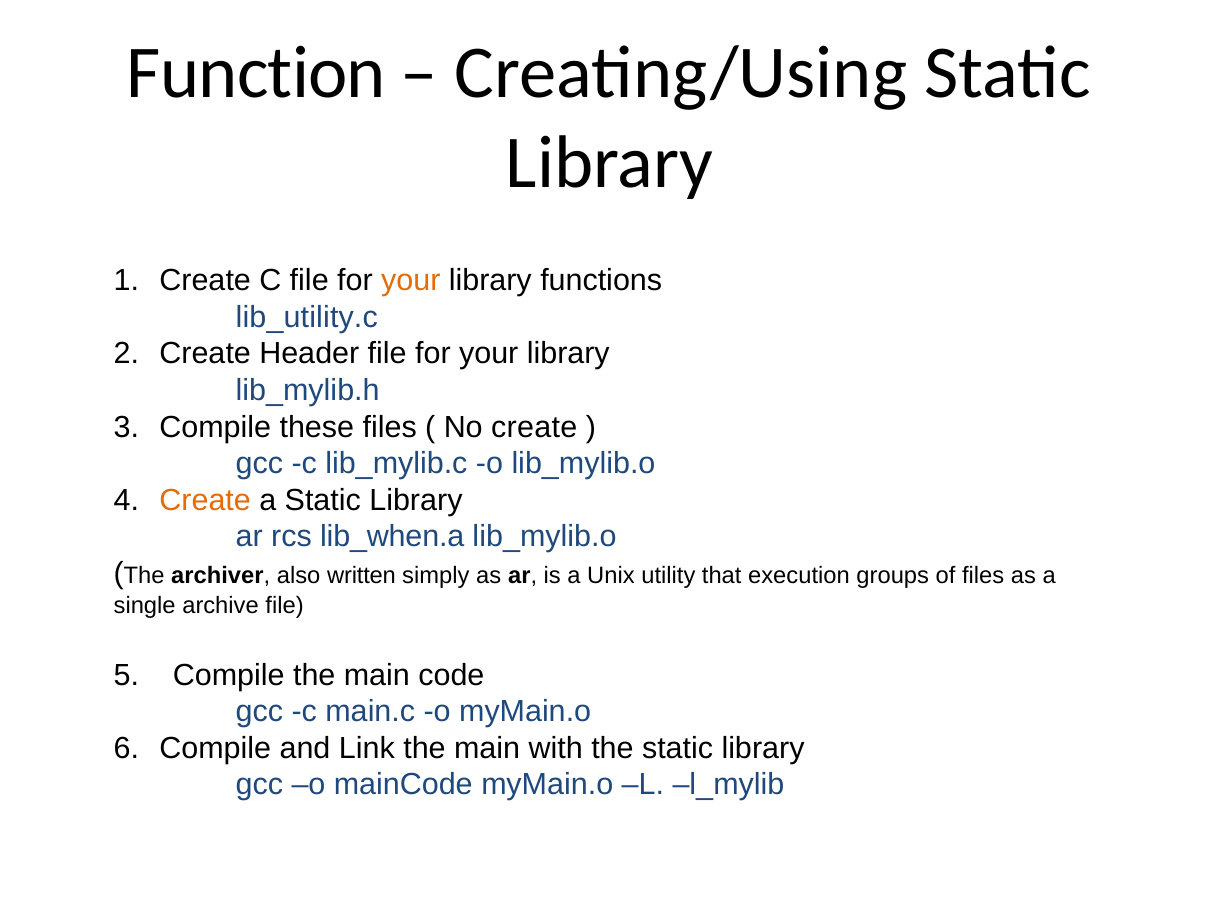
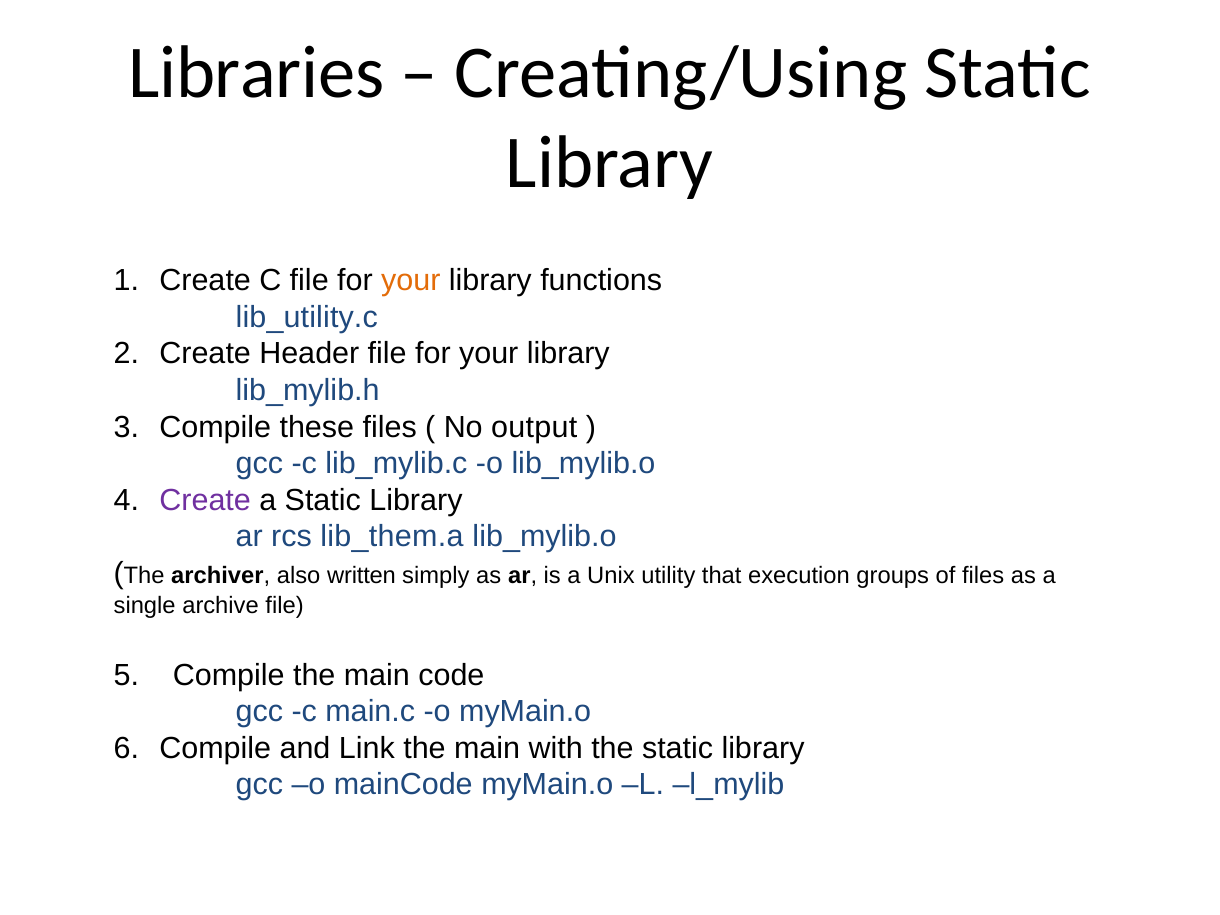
Function: Function -> Libraries
No create: create -> output
Create at (205, 500) colour: orange -> purple
lib_when.a: lib_when.a -> lib_them.a
